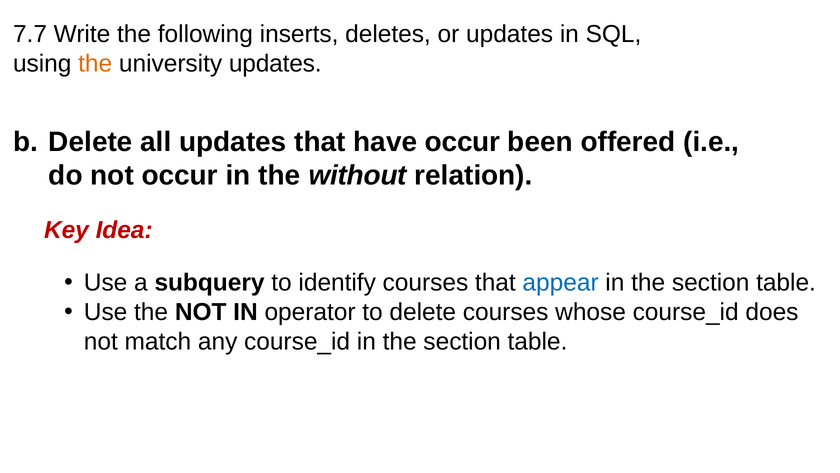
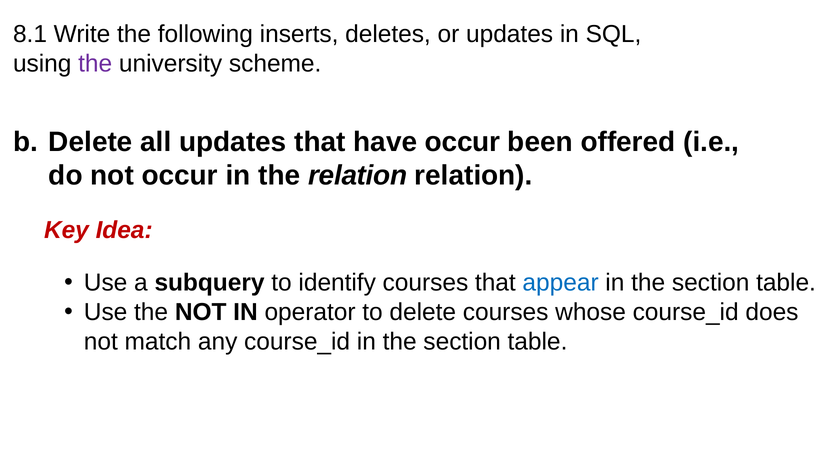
7.7: 7.7 -> 8.1
the at (95, 64) colour: orange -> purple
university updates: updates -> scheme
the without: without -> relation
